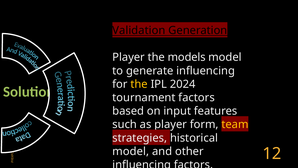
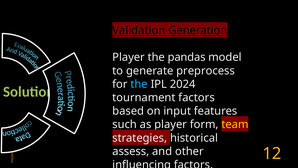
models: models -> pandas
generate influencing: influencing -> preprocess
the at (139, 84) colour: yellow -> light blue
model at (131, 151): model -> assess
